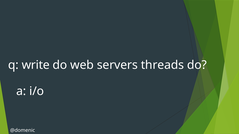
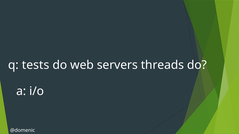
write: write -> tests
